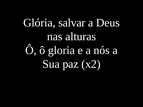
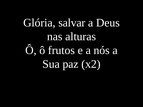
gloria: gloria -> frutos
